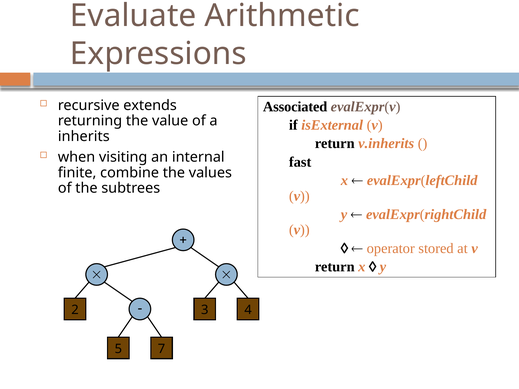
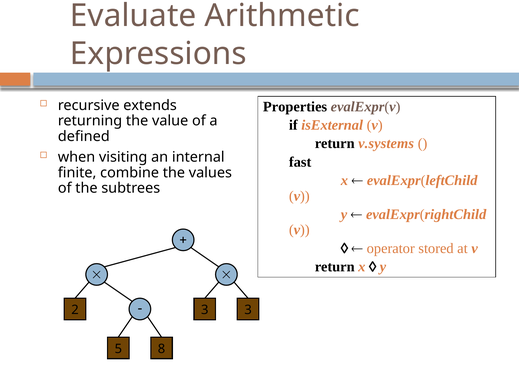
Associated: Associated -> Properties
inherits: inherits -> defined
v.inherits: v.inherits -> v.systems
3 4: 4 -> 3
7: 7 -> 8
